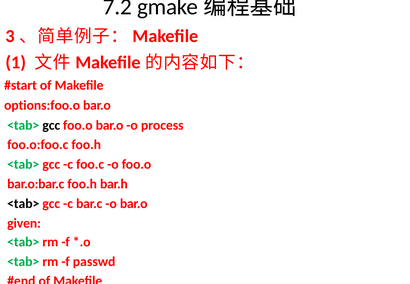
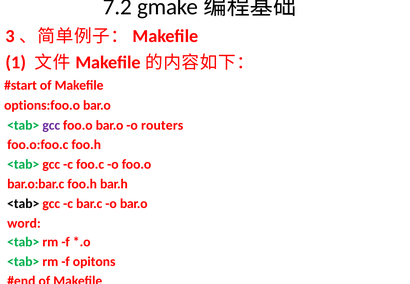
gcc at (51, 125) colour: black -> purple
process: process -> routers
given: given -> word
passwd: passwd -> opitons
